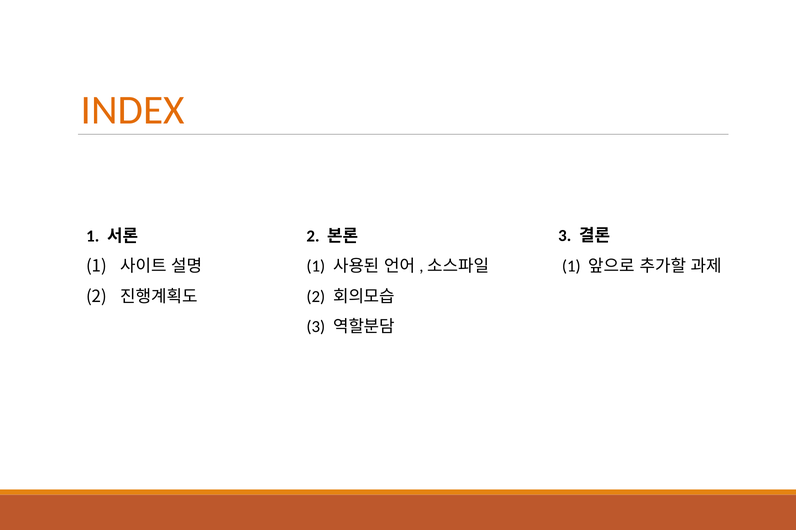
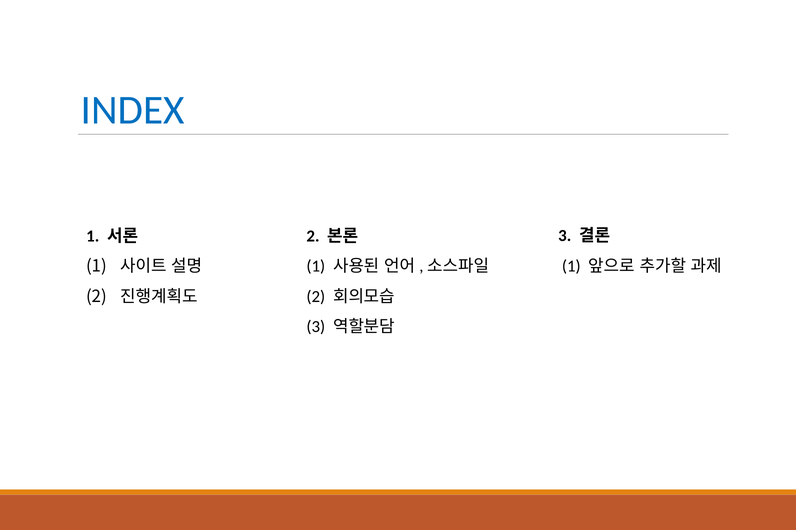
INDEX colour: orange -> blue
